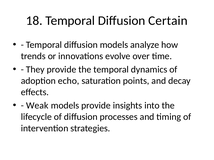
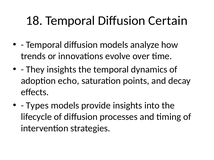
They provide: provide -> insights
Weak: Weak -> Types
